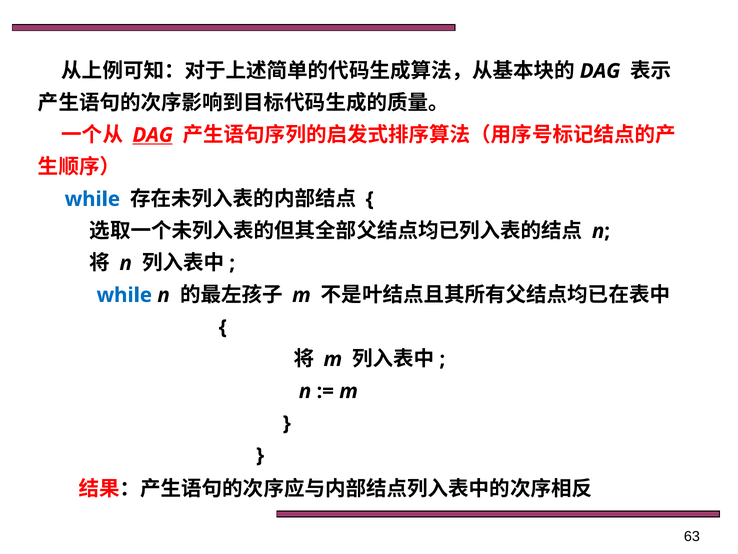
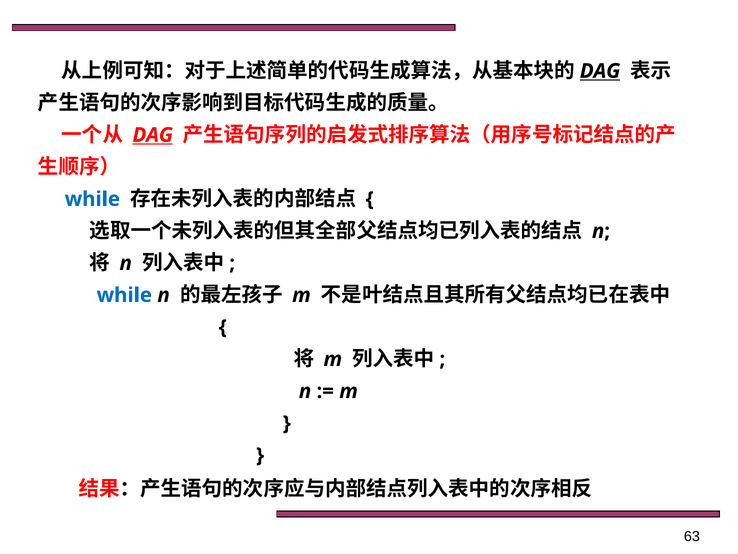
DAG at (600, 71) underline: none -> present
